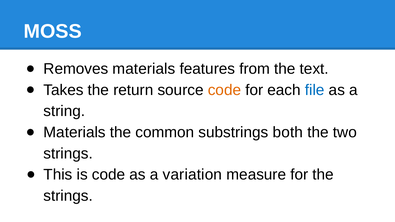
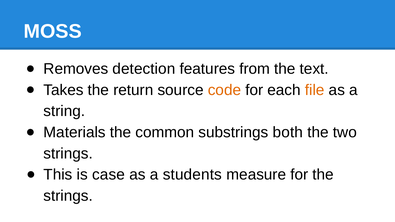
Removes materials: materials -> detection
file colour: blue -> orange
is code: code -> case
variation: variation -> students
